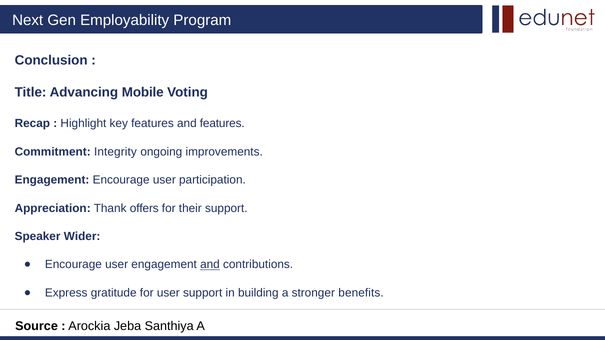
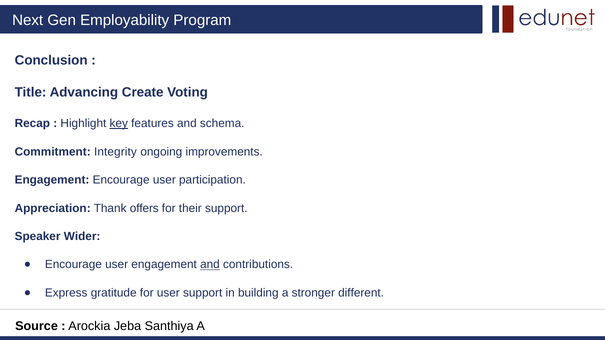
Mobile: Mobile -> Create
key underline: none -> present
and features: features -> schema
benefits: benefits -> different
